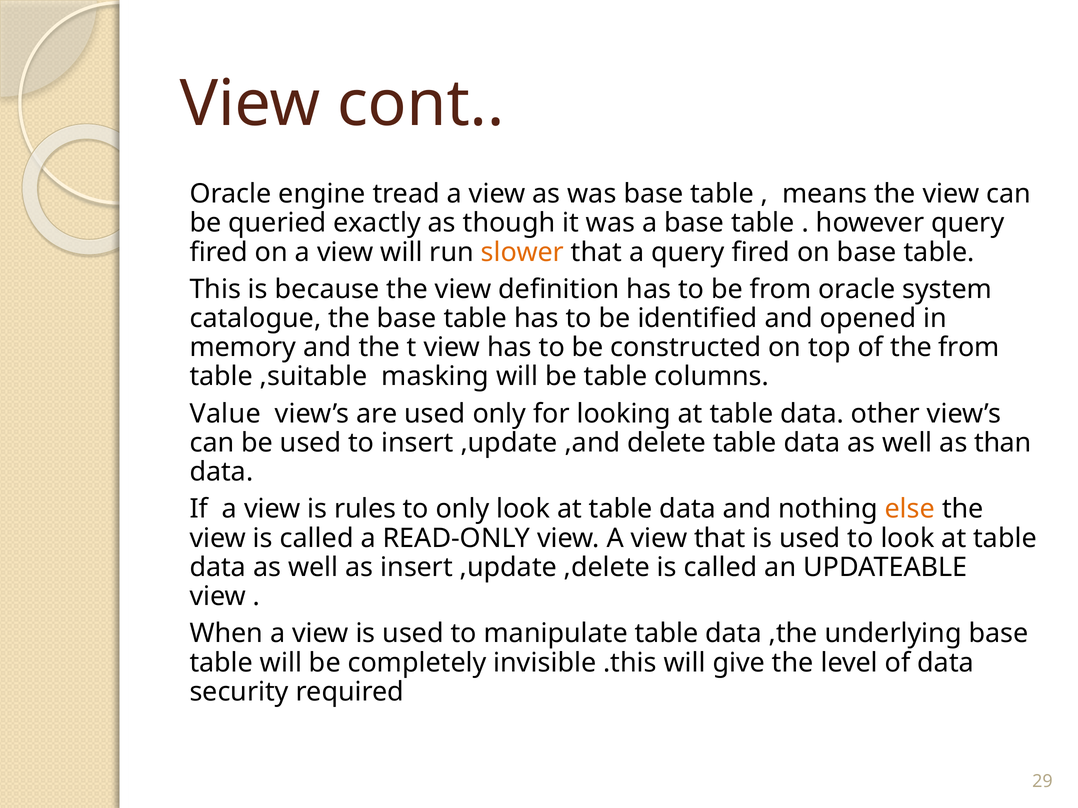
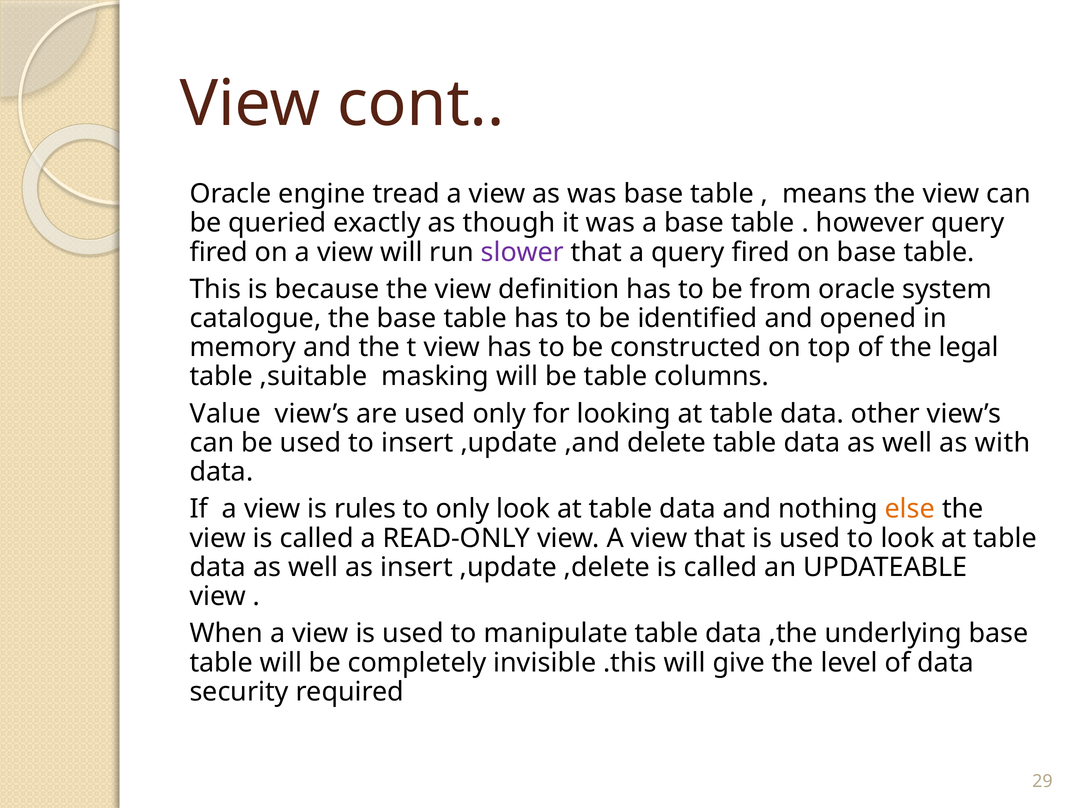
slower colour: orange -> purple
the from: from -> legal
than: than -> with
